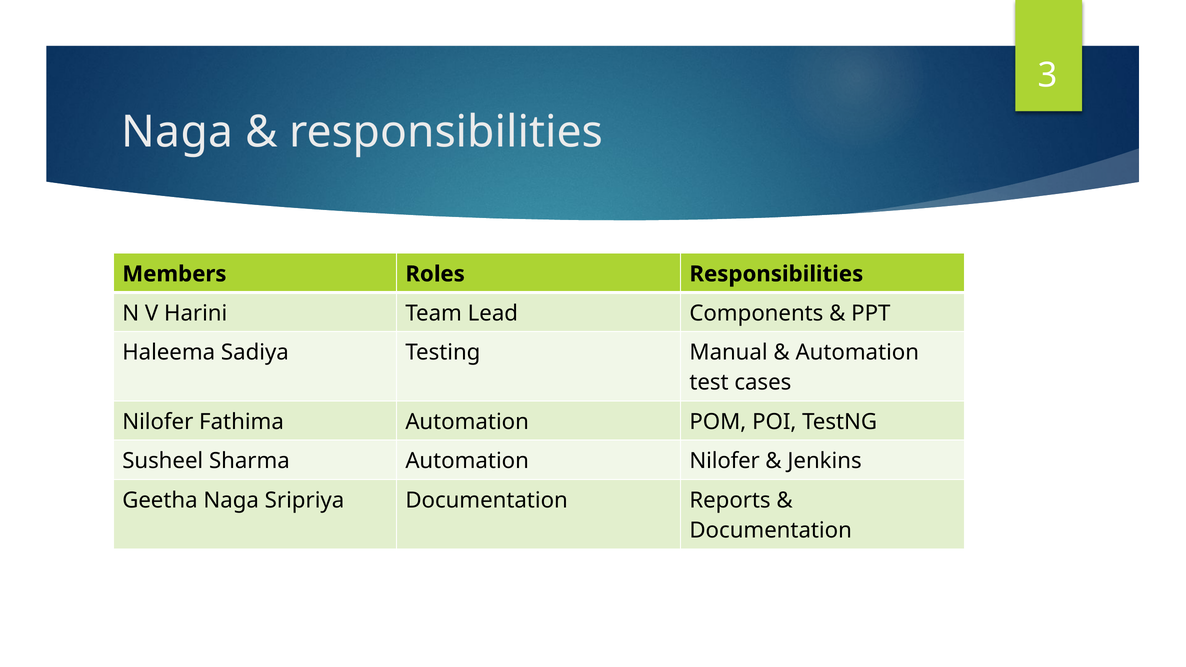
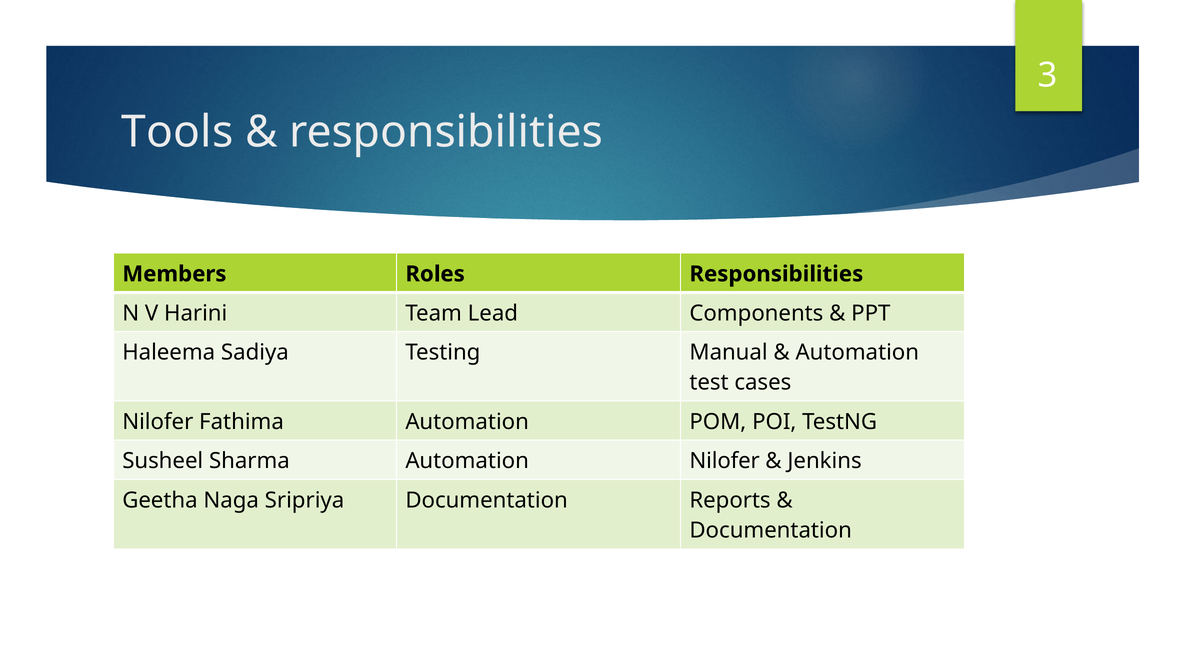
Naga at (177, 132): Naga -> Tools
